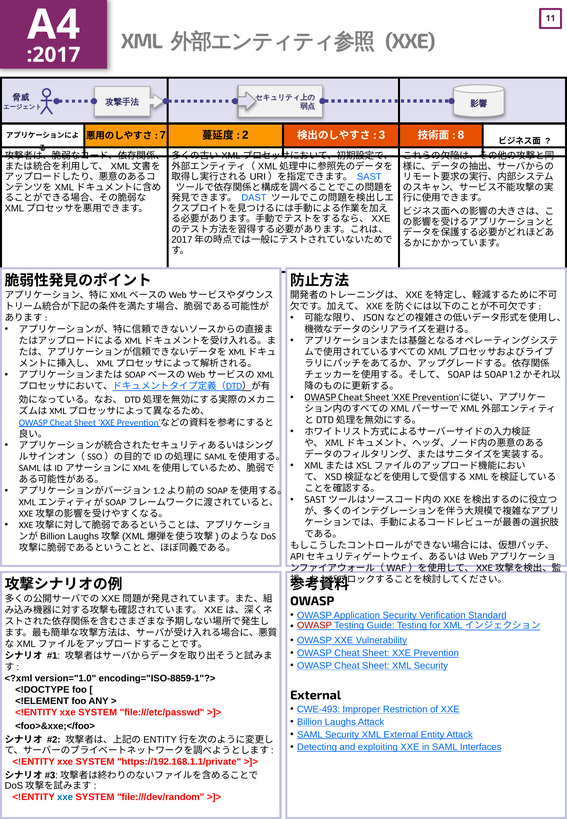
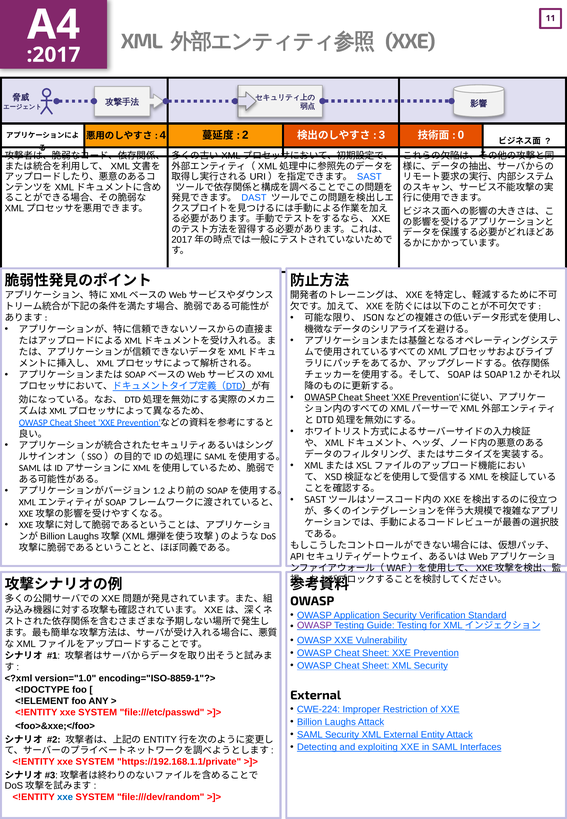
7: 7 -> 4
8: 8 -> 0
OWASP at (314, 625) colour: red -> purple
CWE-493: CWE-493 -> CWE-224
